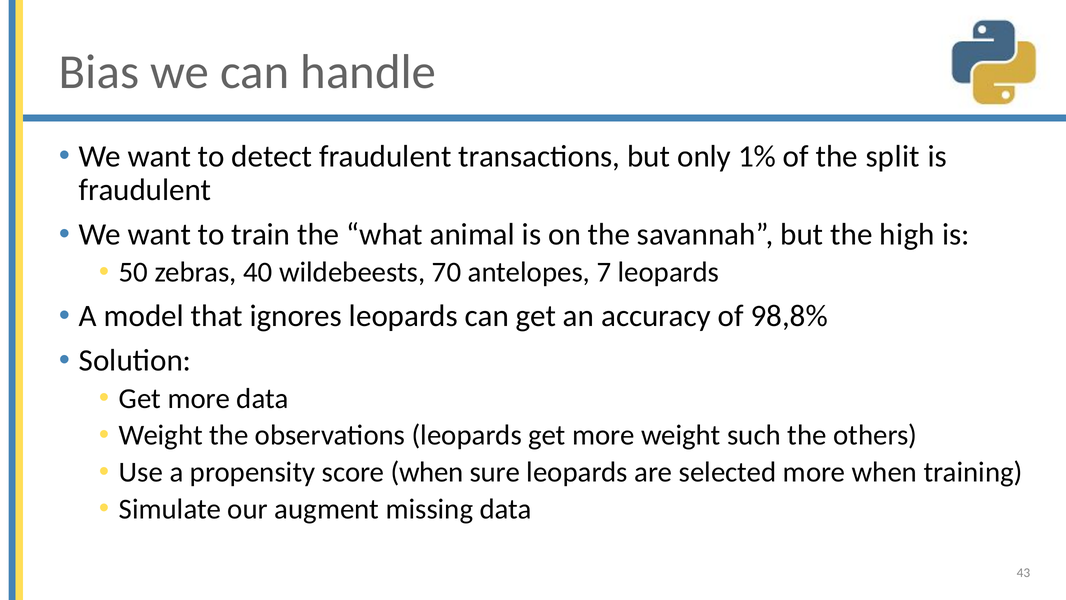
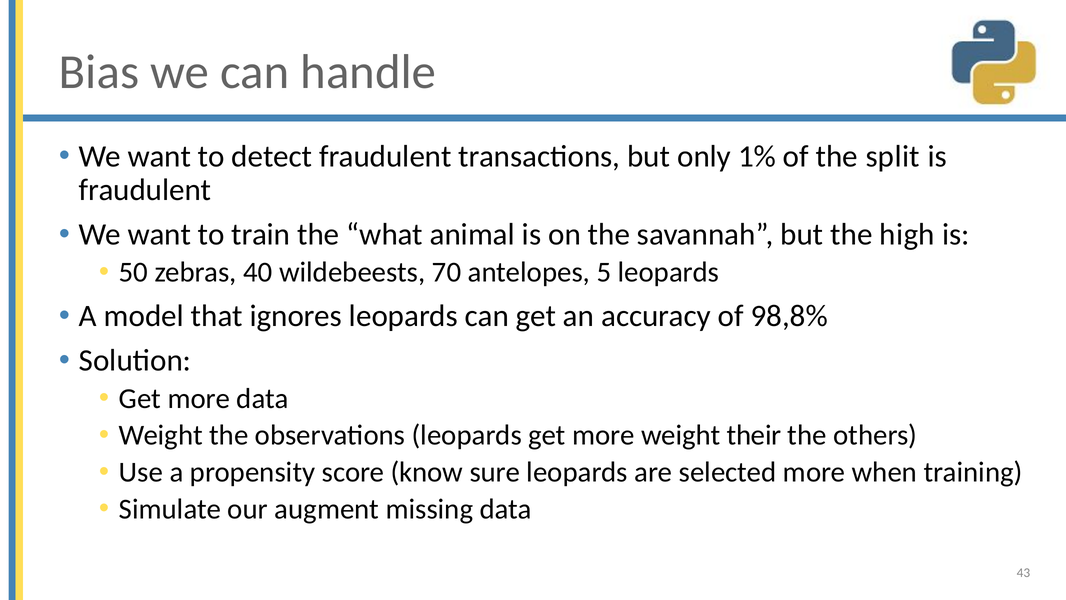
7: 7 -> 5
such: such -> their
score when: when -> know
